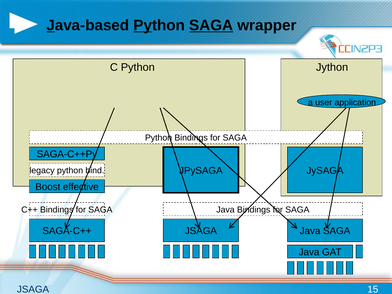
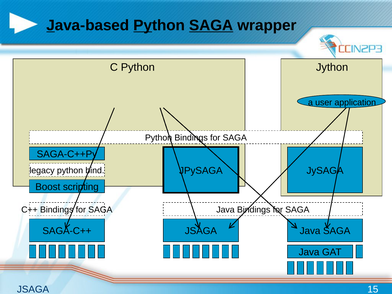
effective: effective -> scripting
